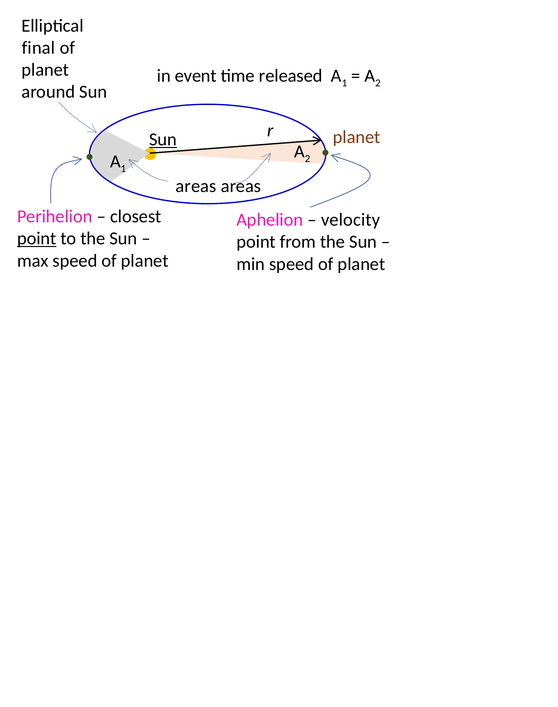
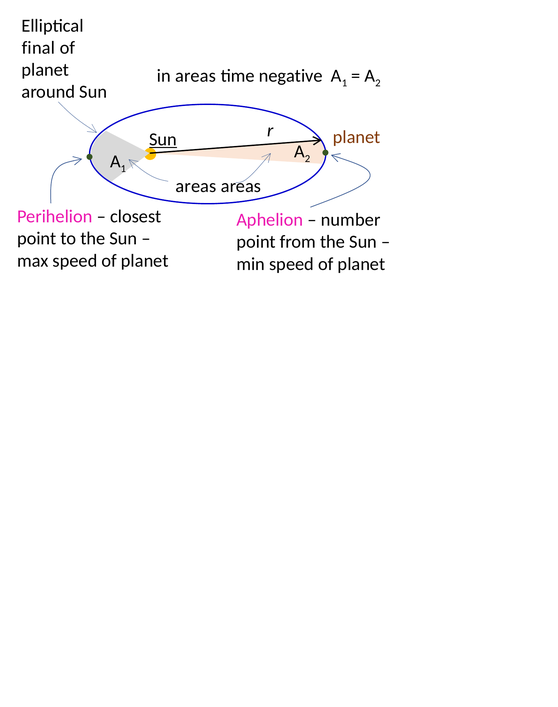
in event: event -> areas
released: released -> negative
velocity: velocity -> number
point at (37, 238) underline: present -> none
